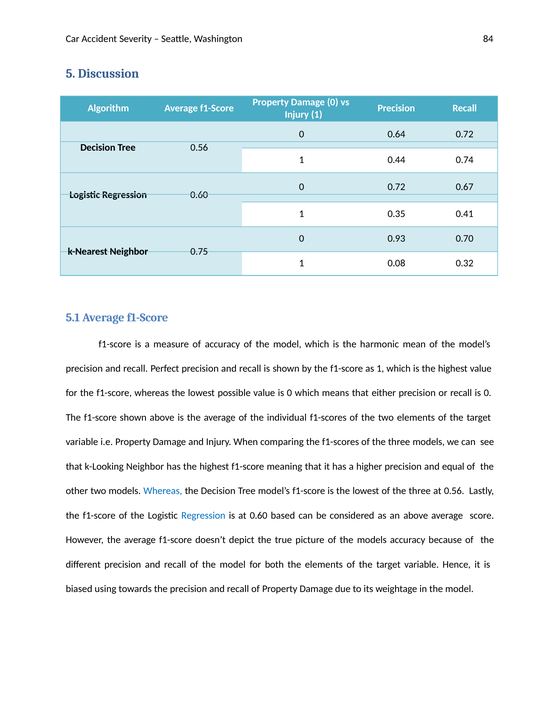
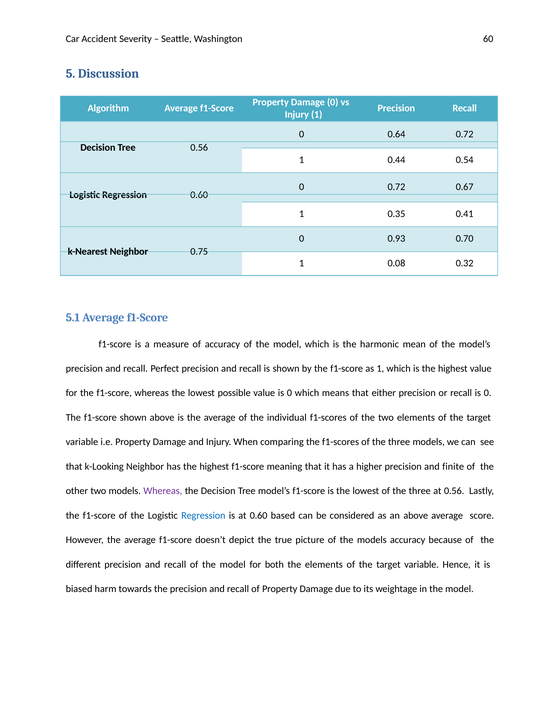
84: 84 -> 60
0.74: 0.74 -> 0.54
equal: equal -> finite
Whereas at (163, 491) colour: blue -> purple
using: using -> harm
